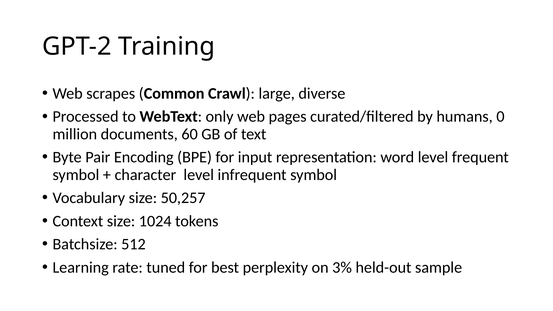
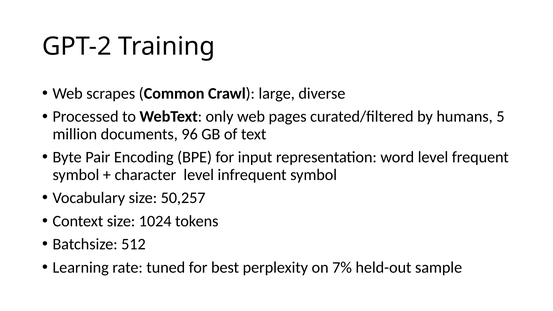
0: 0 -> 5
60: 60 -> 96
3%: 3% -> 7%
